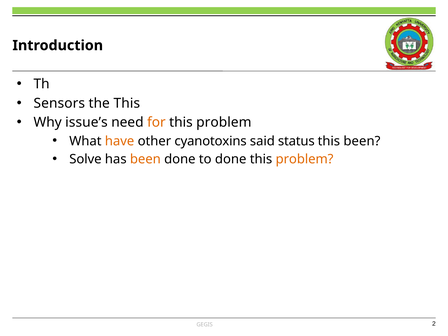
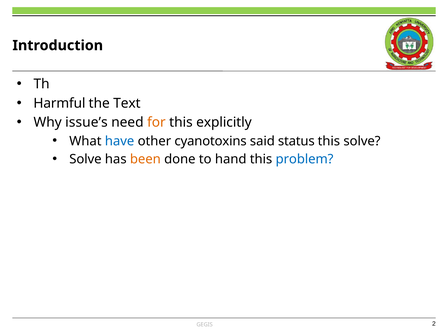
Sensors: Sensors -> Harmful
the This: This -> Text
problem at (224, 122): problem -> explicitly
have colour: orange -> blue
this been: been -> solve
to done: done -> hand
problem at (305, 159) colour: orange -> blue
